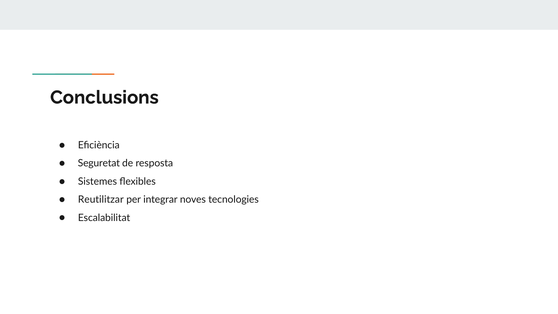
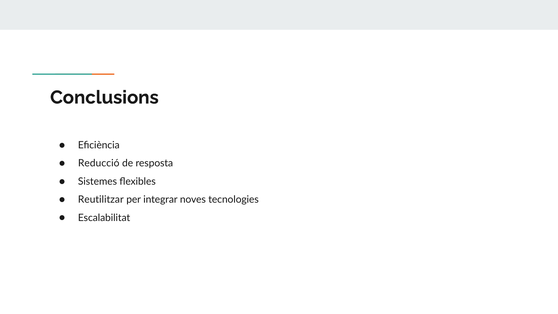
Seguretat: Seguretat -> Reducció
